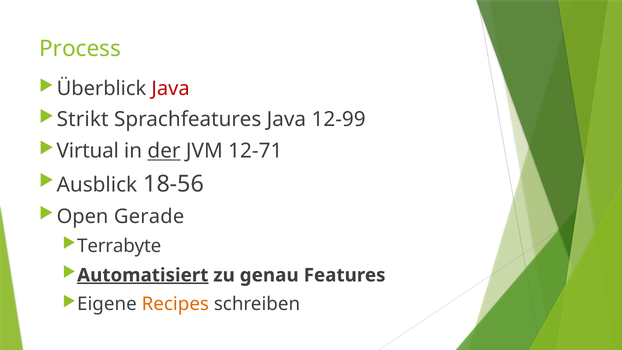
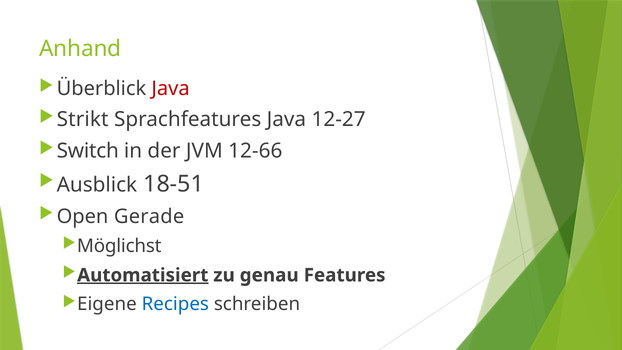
Process: Process -> Anhand
12-99: 12-99 -> 12-27
Virtual: Virtual -> Switch
der underline: present -> none
12-71: 12-71 -> 12-66
18-56: 18-56 -> 18-51
Terrabyte: Terrabyte -> Möglichst
Recipes colour: orange -> blue
